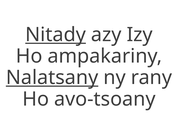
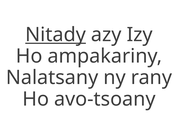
Nalatsany underline: present -> none
